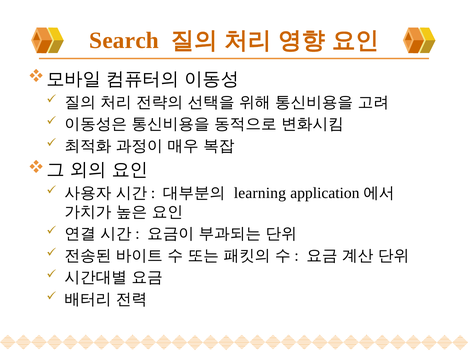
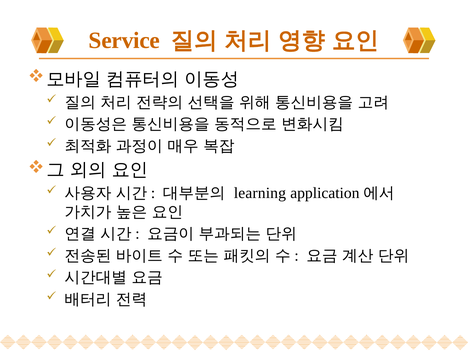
Search: Search -> Service
